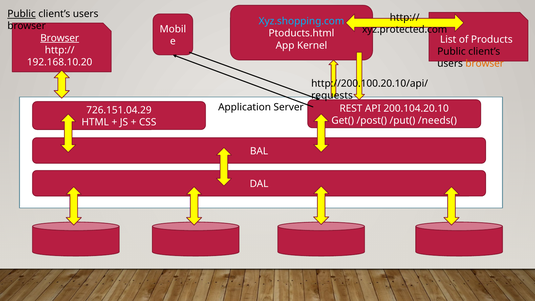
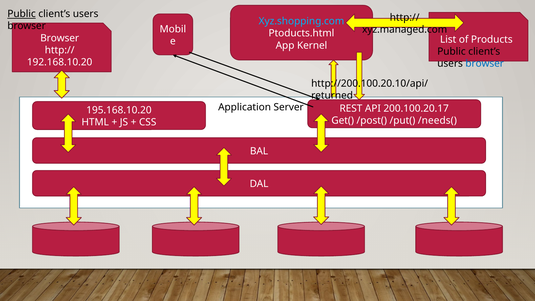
xyz.protected.com: xyz.protected.com -> xyz.managed.com
Browser at (60, 38) underline: present -> none
browser at (485, 63) colour: orange -> blue
requests: requests -> returned
200.104.20.10: 200.104.20.10 -> 200.100.20.17
726.151.04.29: 726.151.04.29 -> 195.168.10.20
